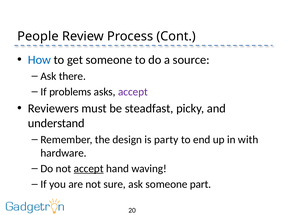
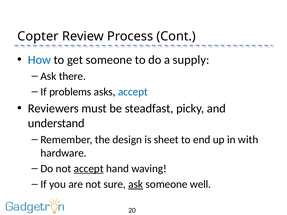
People: People -> Copter
source: source -> supply
accept at (133, 92) colour: purple -> blue
party: party -> sheet
ask at (136, 184) underline: none -> present
part: part -> well
